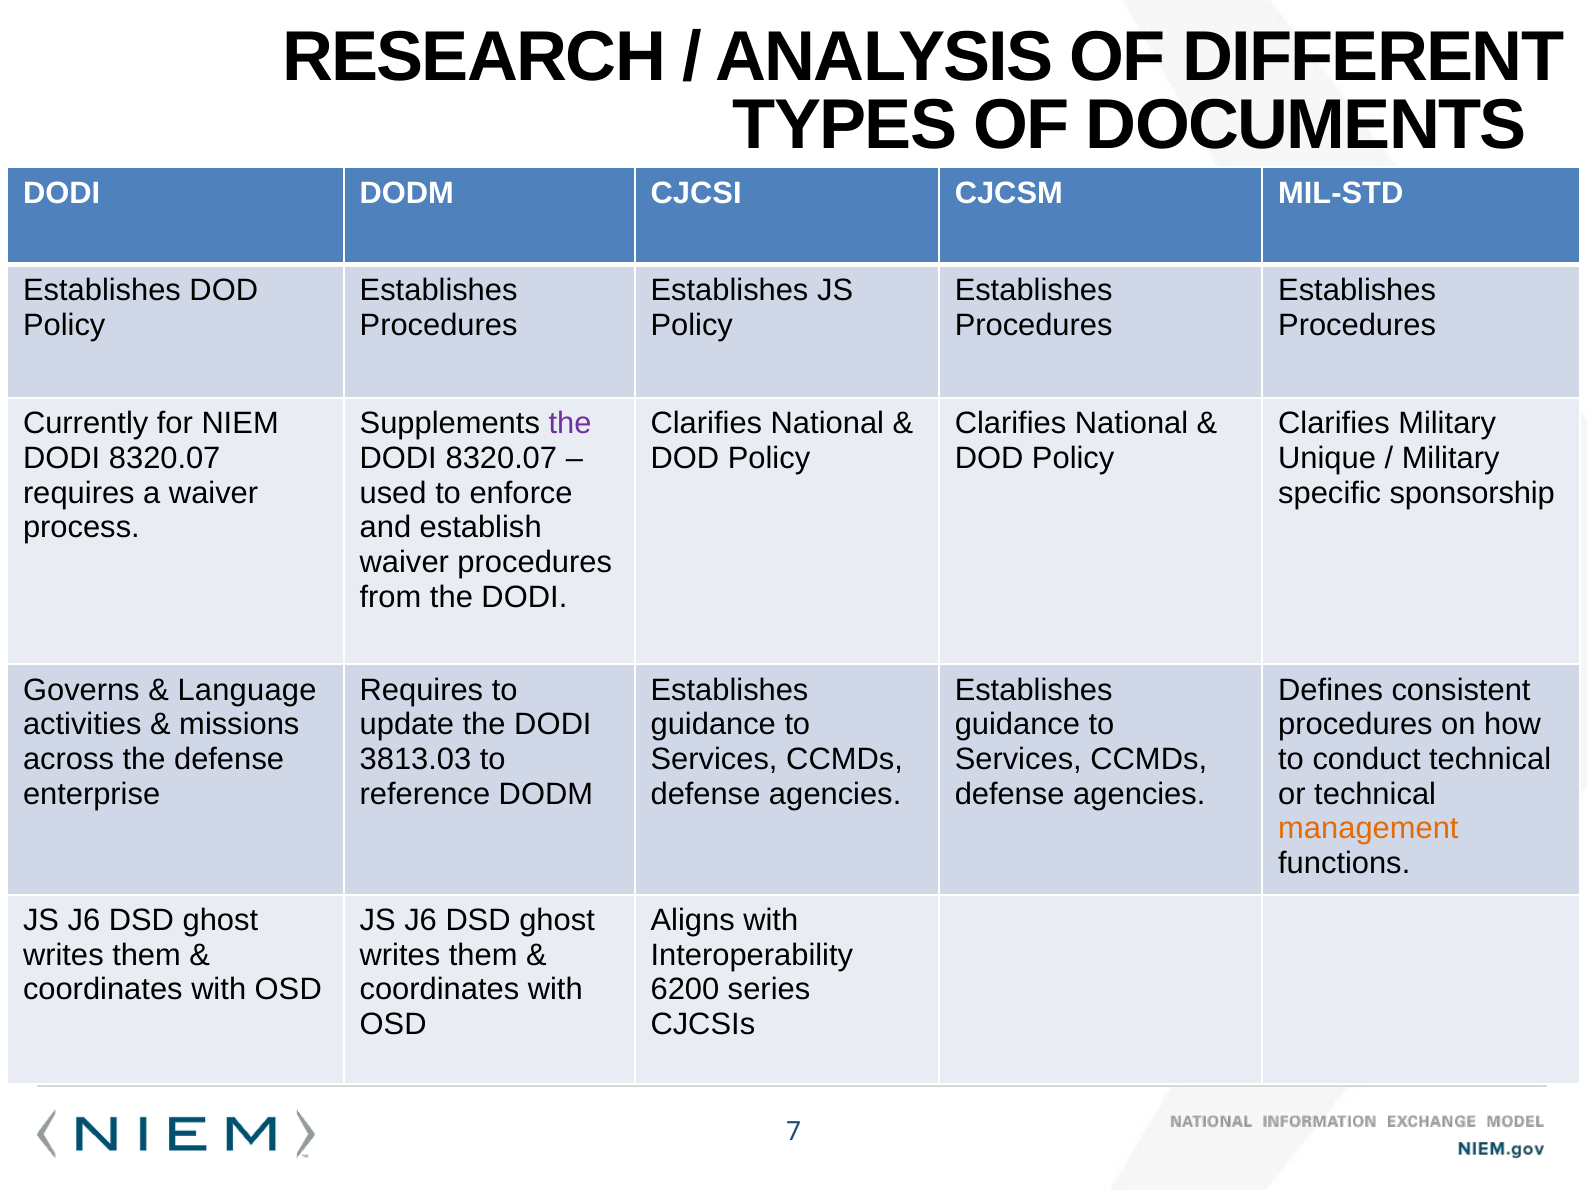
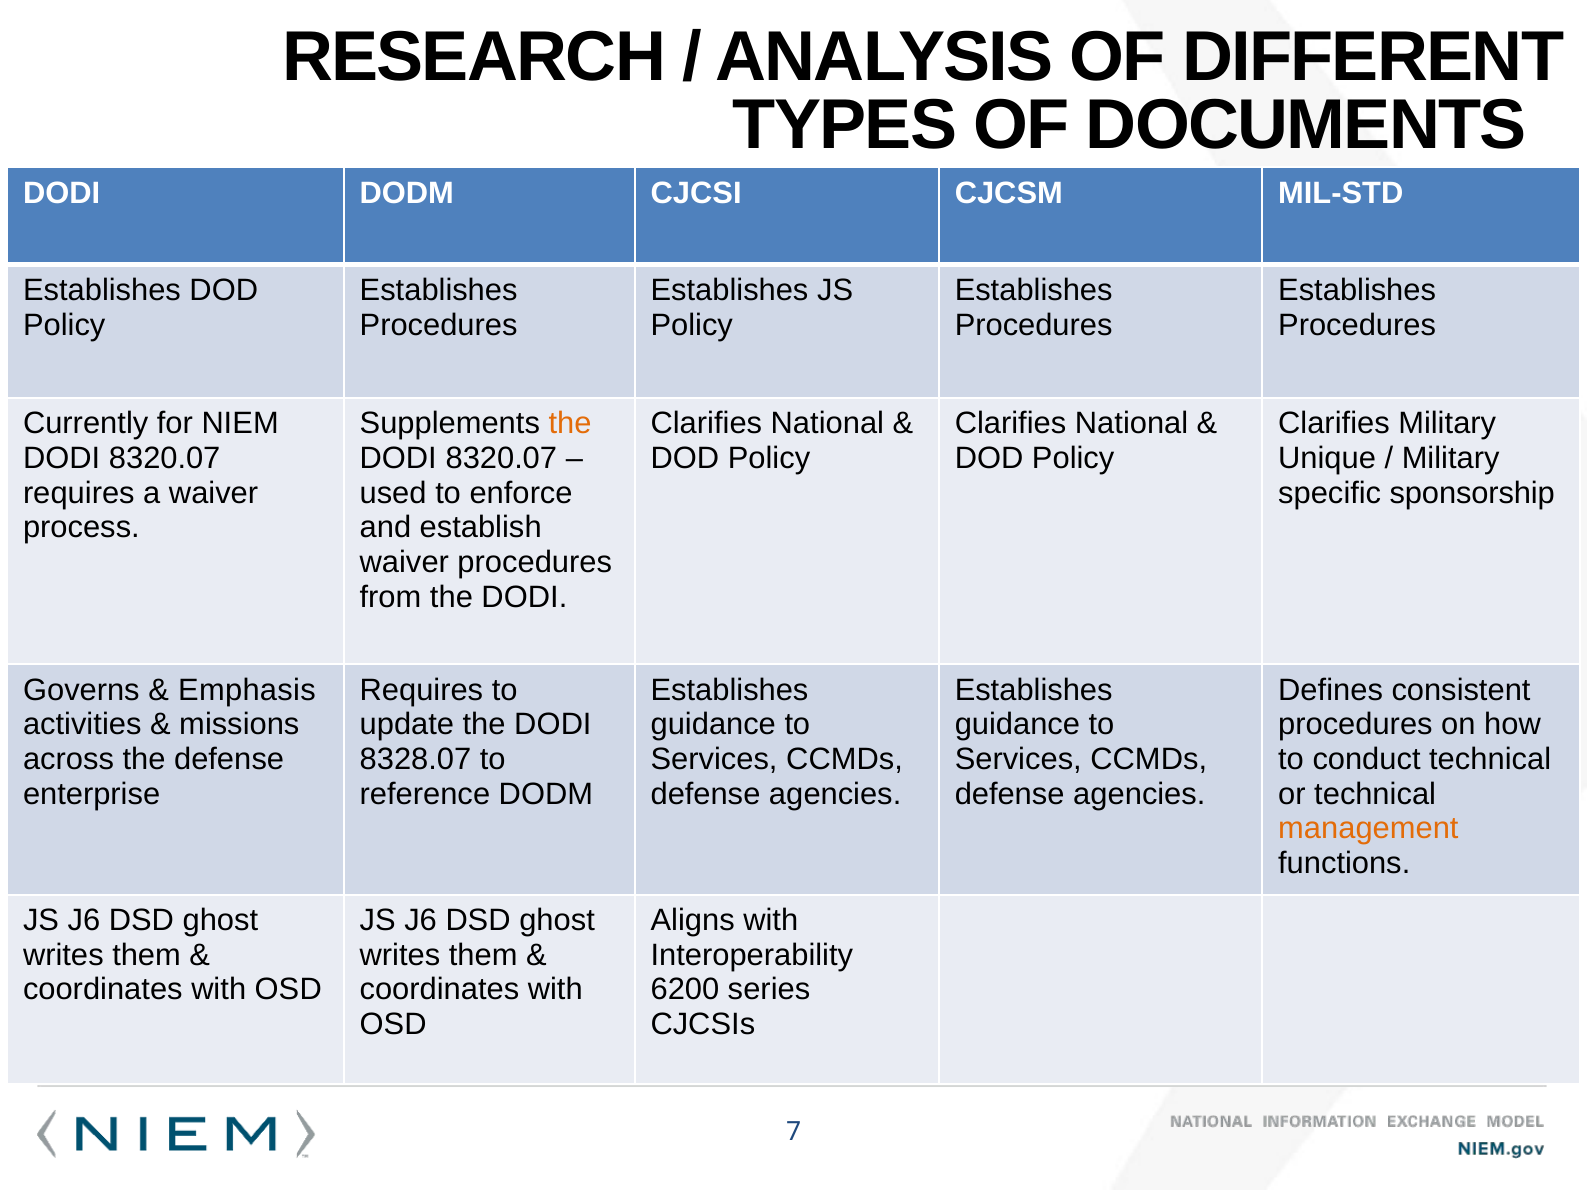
the at (570, 424) colour: purple -> orange
Language: Language -> Emphasis
3813.03: 3813.03 -> 8328.07
